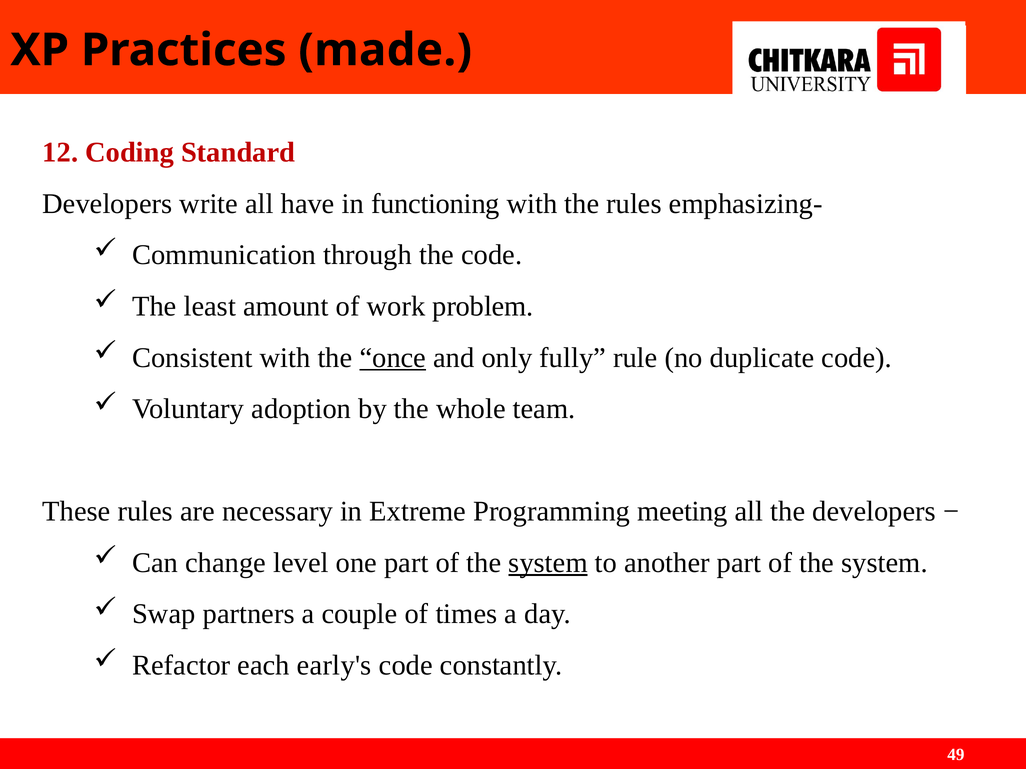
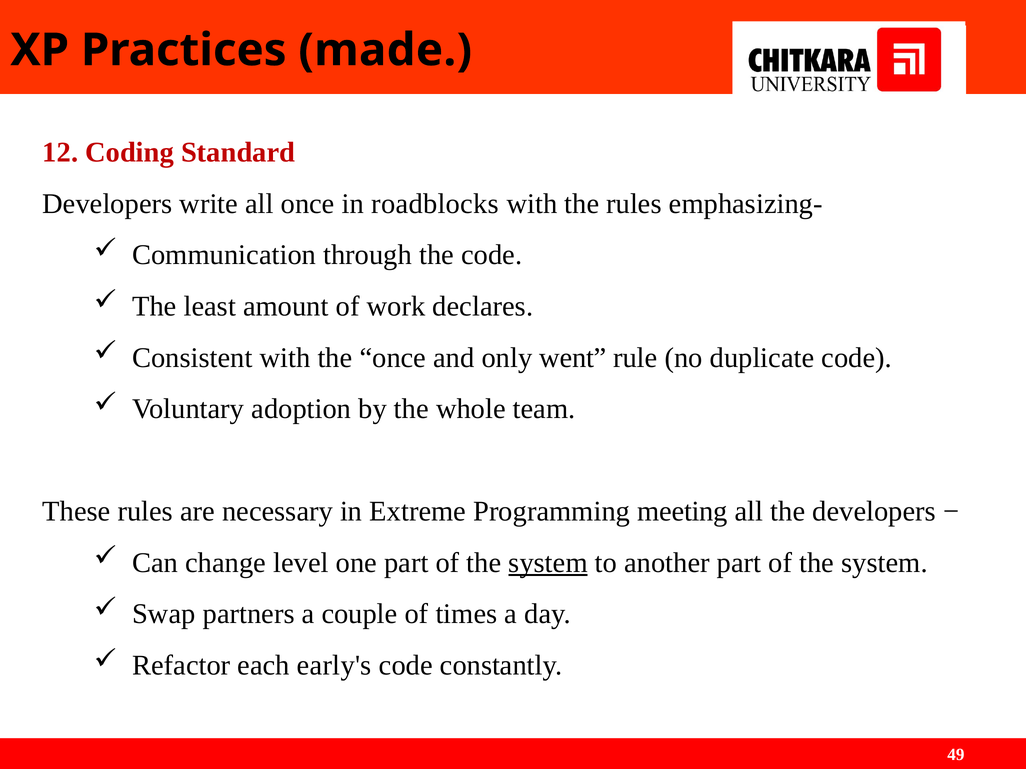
all have: have -> once
functioning: functioning -> roadblocks
problem: problem -> declares
once at (393, 358) underline: present -> none
fully: fully -> went
